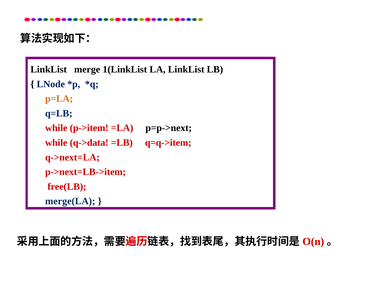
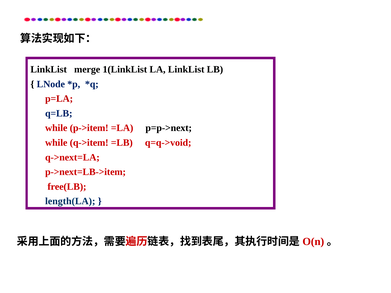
p=LA colour: orange -> red
q->data: q->data -> q->item
q=q->item: q=q->item -> q=q->void
merge(LA: merge(LA -> length(LA
